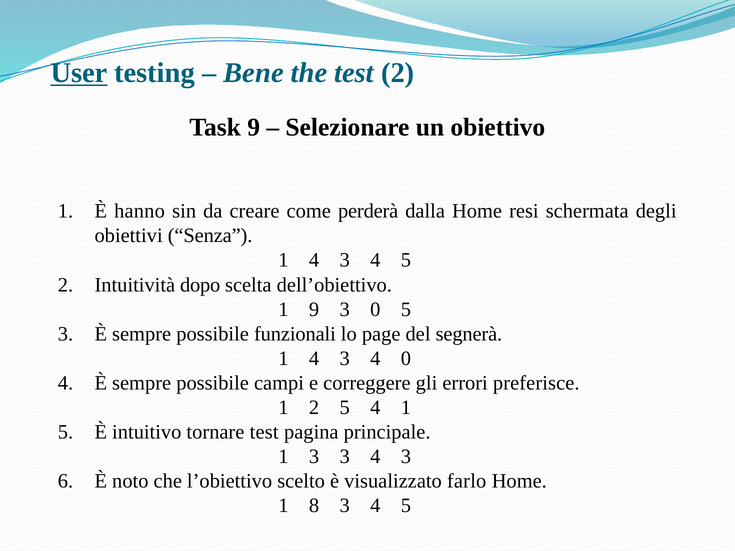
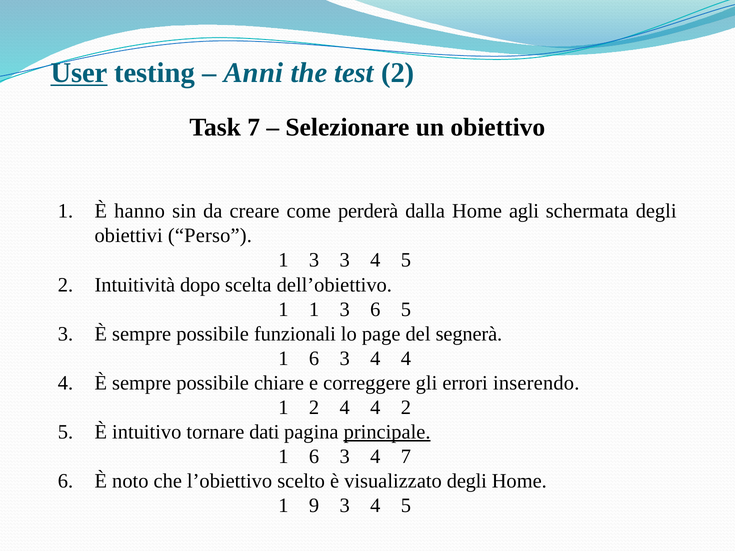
Bene: Bene -> Anni
Task 9: 9 -> 7
resi: resi -> agli
Senza: Senza -> Perso
4 at (314, 260): 4 -> 3
1 9: 9 -> 1
3 0: 0 -> 6
4 at (314, 359): 4 -> 6
3 4 0: 0 -> 4
campi: campi -> chiare
preferisce: preferisce -> inserendo
2 5: 5 -> 4
4 1: 1 -> 2
tornare test: test -> dati
principale underline: none -> present
3 at (314, 457): 3 -> 6
3 4 3: 3 -> 7
visualizzato farlo: farlo -> degli
8: 8 -> 9
